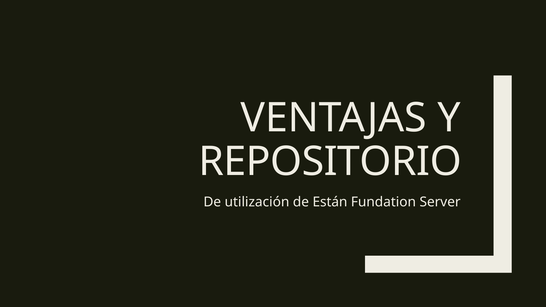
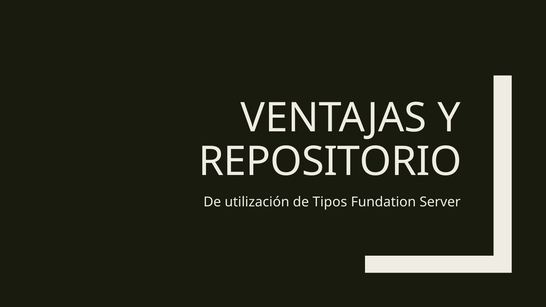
Están: Están -> Tipos
